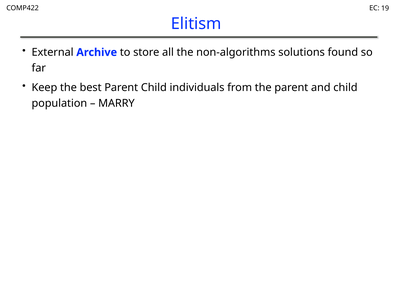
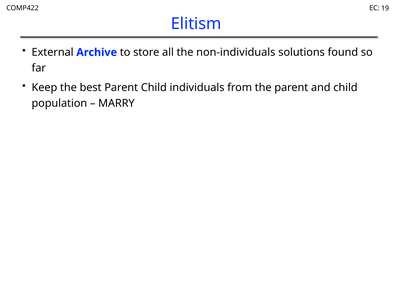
non-algorithms: non-algorithms -> non-individuals
